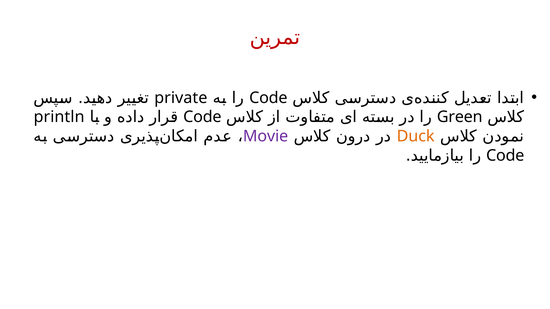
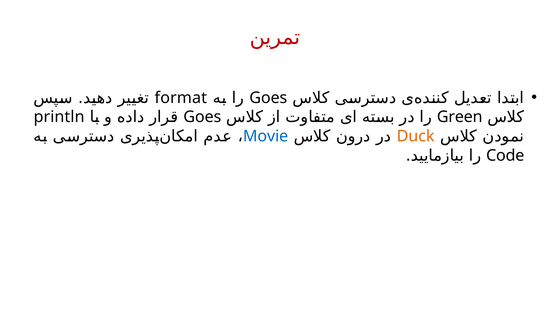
private: private -> format
Code at (268, 98): Code -> Goes
Code at (202, 117): Code -> Goes
Movie colour: purple -> blue
